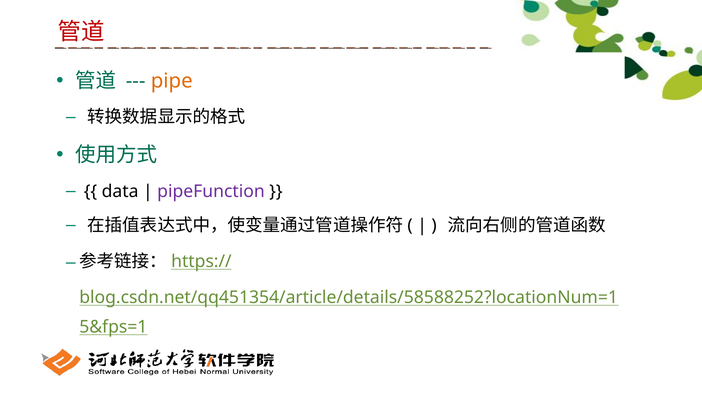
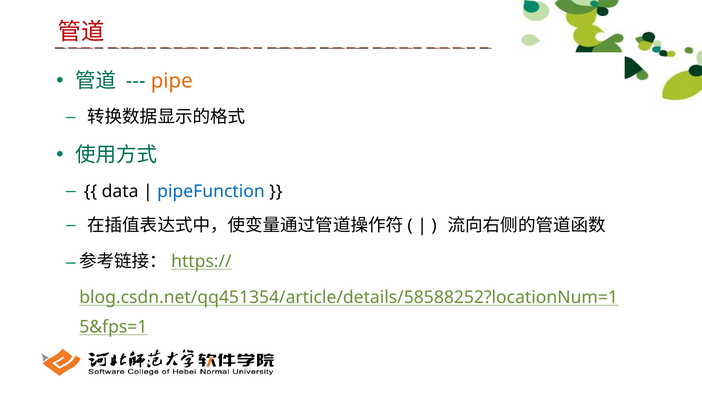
pipeFunction colour: purple -> blue
